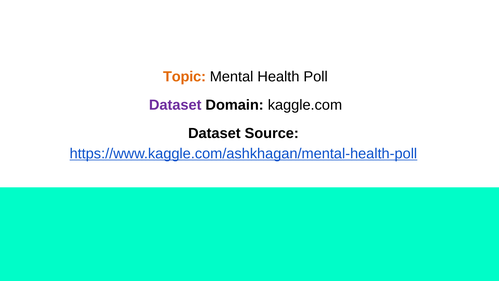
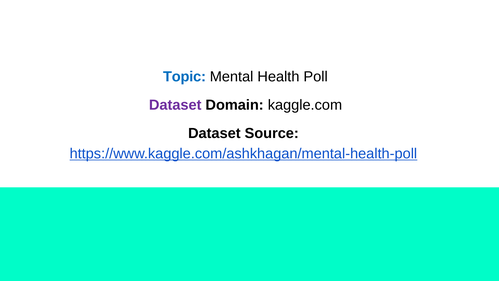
Topic colour: orange -> blue
